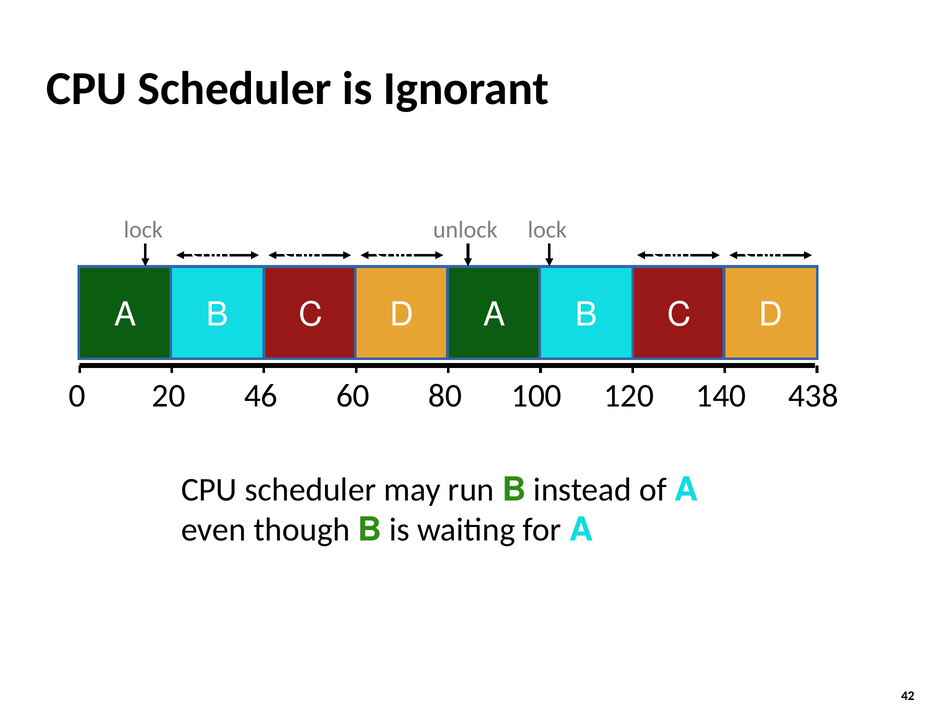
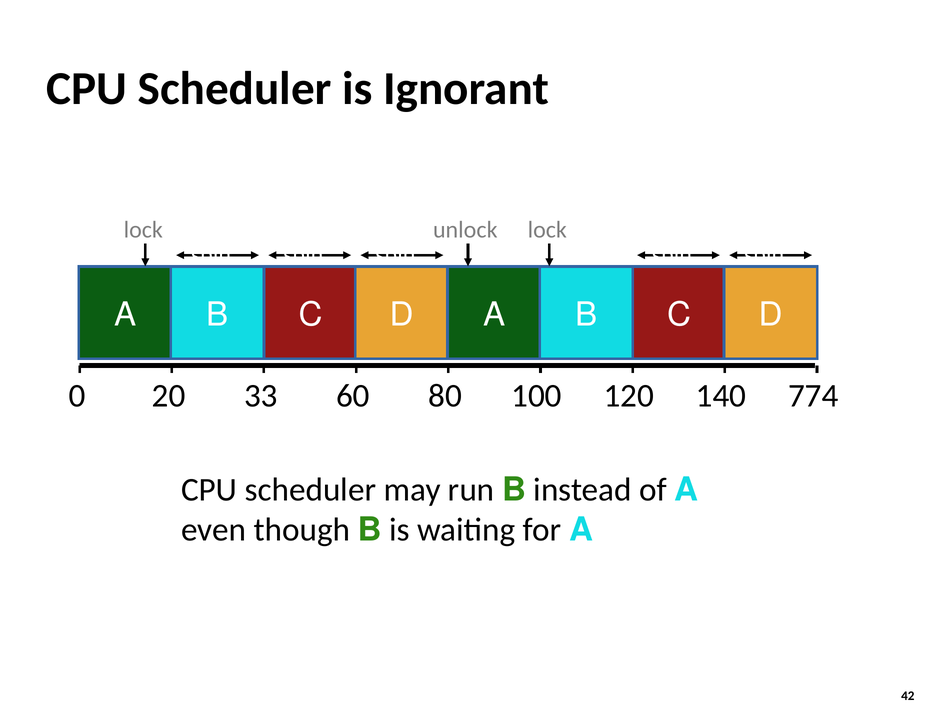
46: 46 -> 33
438: 438 -> 774
